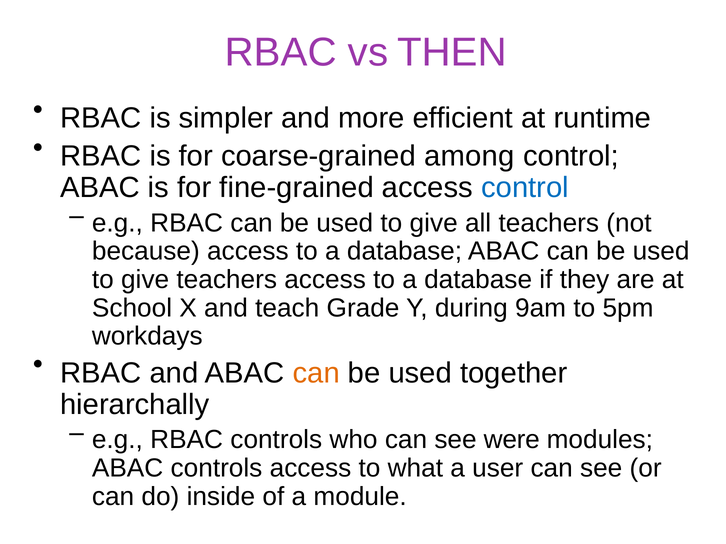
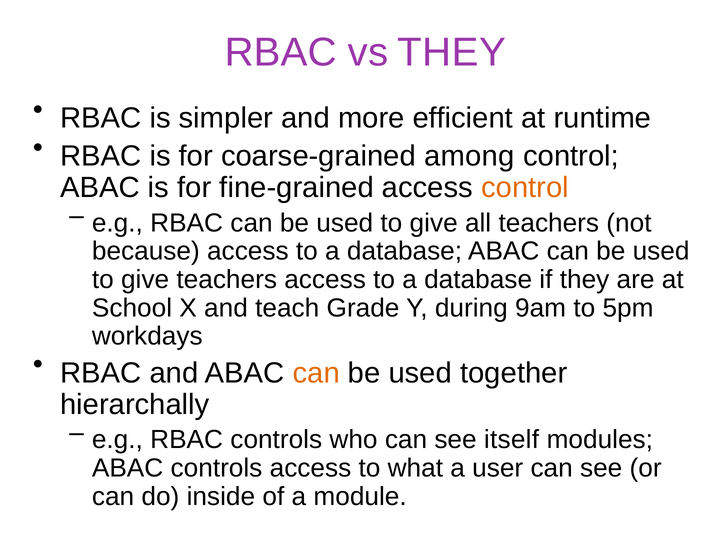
vs THEN: THEN -> THEY
control at (525, 188) colour: blue -> orange
were: were -> itself
